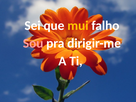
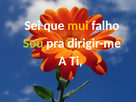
Sou colour: pink -> light green
